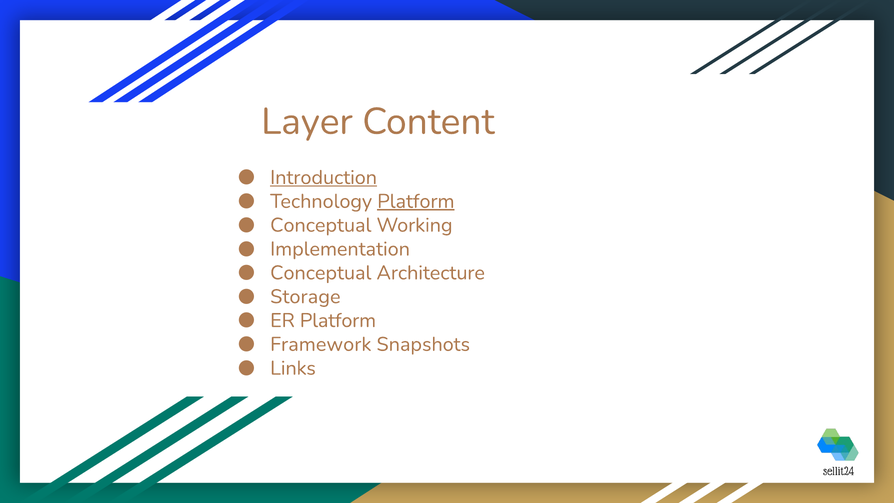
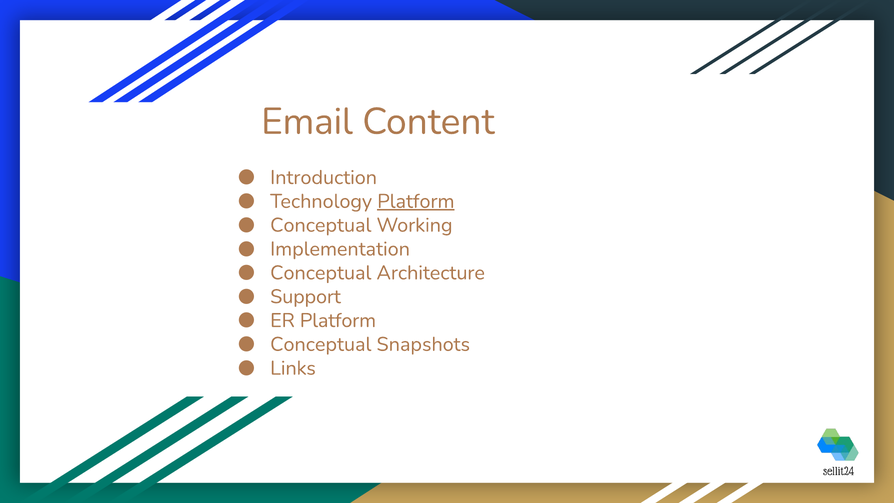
Layer: Layer -> Email
Introduction underline: present -> none
Storage: Storage -> Support
Framework at (321, 344): Framework -> Conceptual
